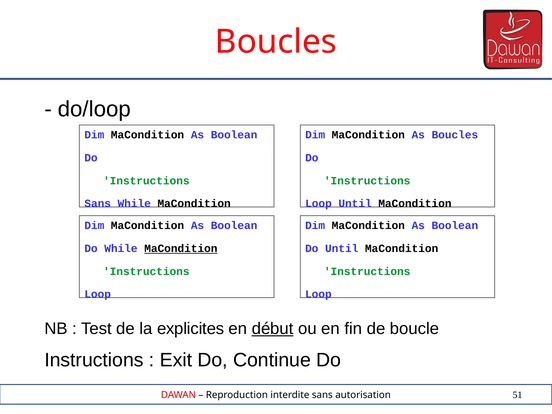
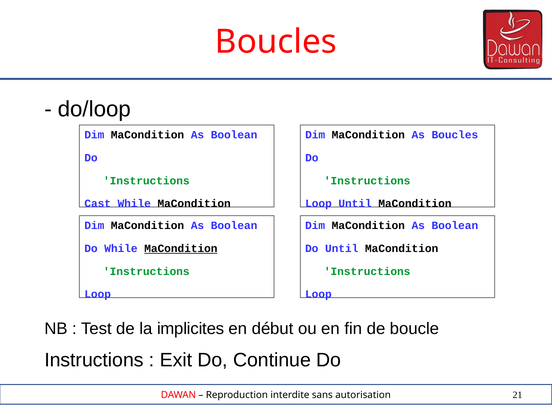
Sans at (98, 204): Sans -> Cast
explicites: explicites -> implicites
début underline: present -> none
51: 51 -> 21
